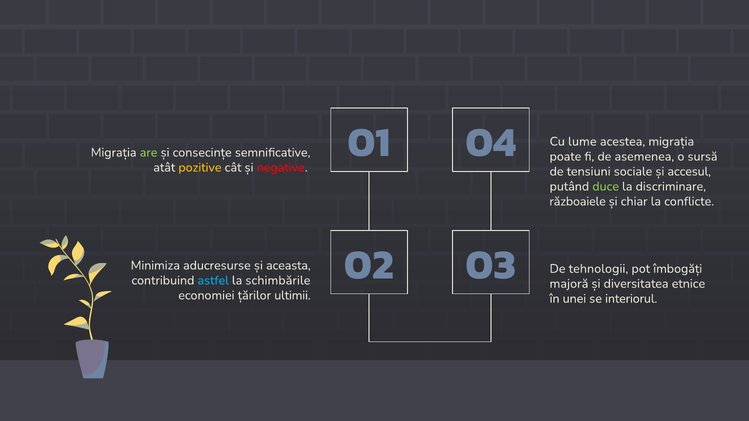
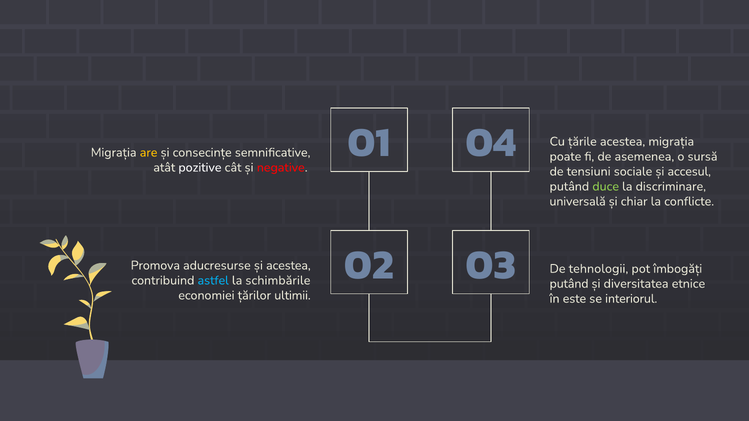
lume: lume -> țările
are colour: light green -> yellow
pozitive colour: yellow -> white
războaiele: războaiele -> universală
Minimiza: Minimiza -> Promova
și aceasta: aceasta -> acestea
majoră at (569, 284): majoră -> putând
unei: unei -> este
